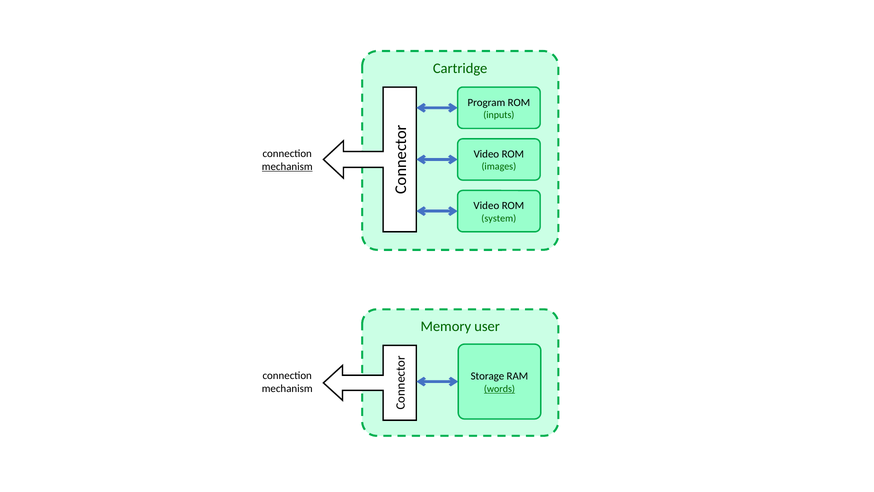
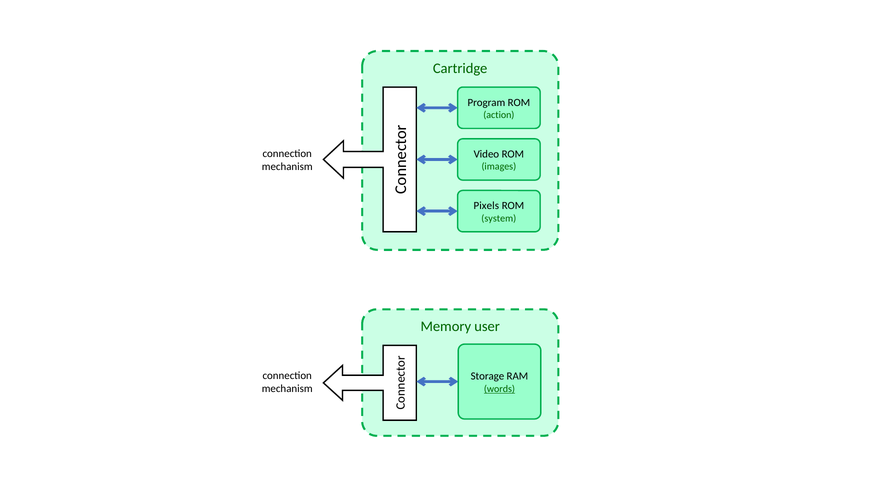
inputs: inputs -> action
mechanism at (287, 166) underline: present -> none
Video at (486, 206): Video -> Pixels
